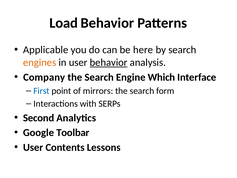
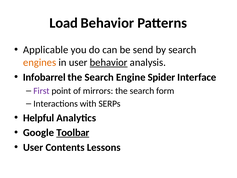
here: here -> send
Company: Company -> Infobarrel
Which: Which -> Spider
First colour: blue -> purple
Second: Second -> Helpful
Toolbar underline: none -> present
